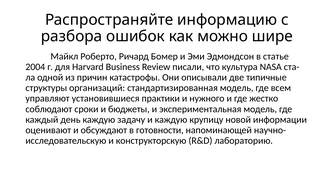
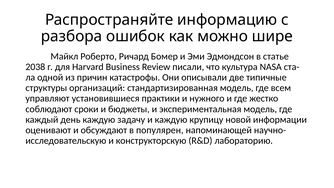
2004: 2004 -> 2038
готовности: готовности -> популярен
